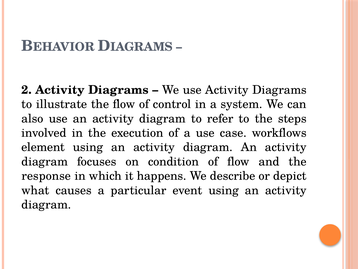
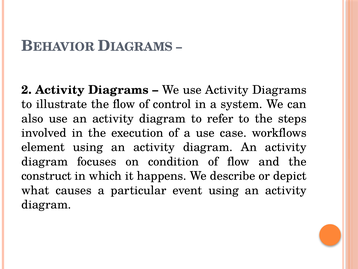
response: response -> construct
